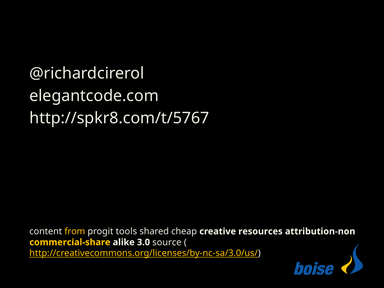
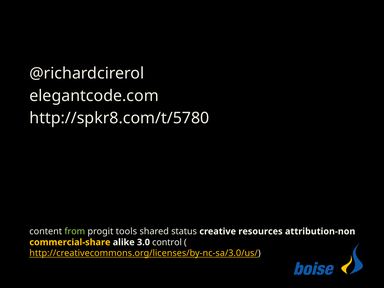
http://spkr8.com/t/5767: http://spkr8.com/t/5767 -> http://spkr8.com/t/5780
from colour: yellow -> light green
cheap: cheap -> status
source: source -> control
